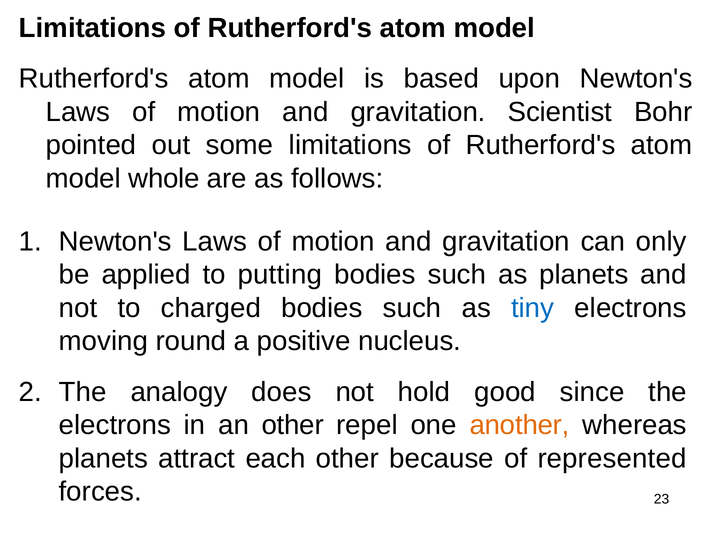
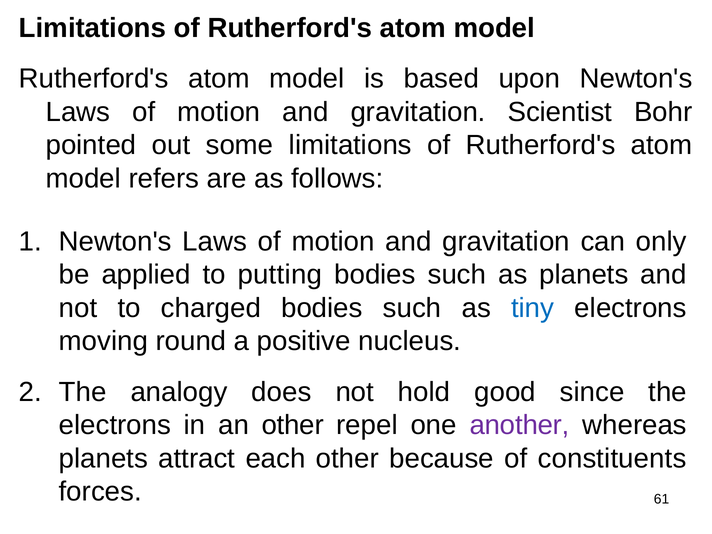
whole: whole -> refers
another colour: orange -> purple
represented: represented -> constituents
23: 23 -> 61
